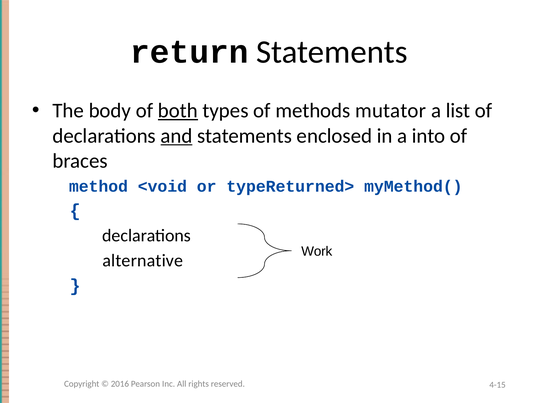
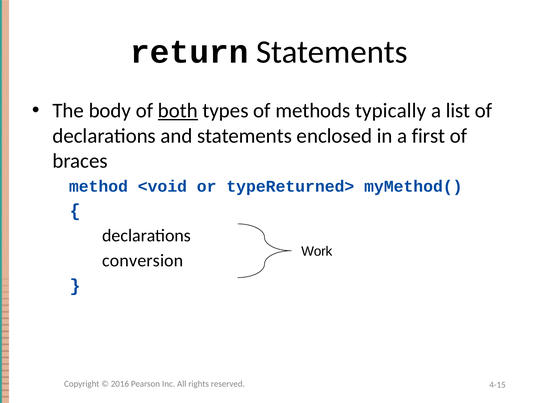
mutator: mutator -> typically
and underline: present -> none
into: into -> first
alternative: alternative -> conversion
